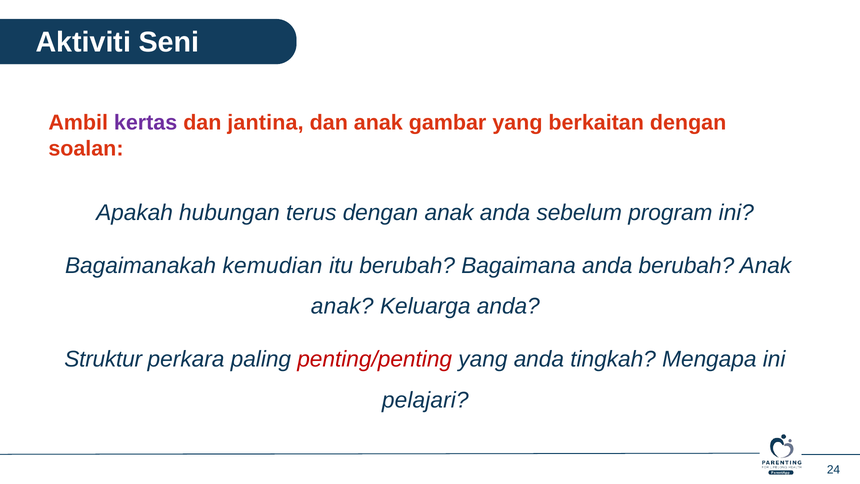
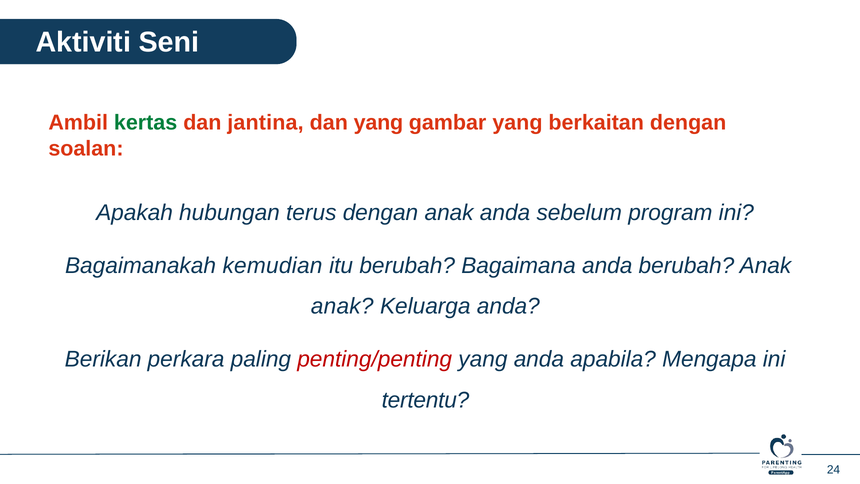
kertas colour: purple -> green
dan anak: anak -> yang
Struktur: Struktur -> Berikan
tingkah: tingkah -> apabila
pelajari: pelajari -> tertentu
